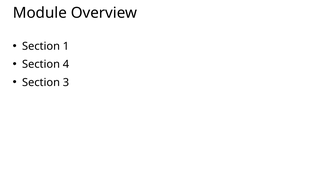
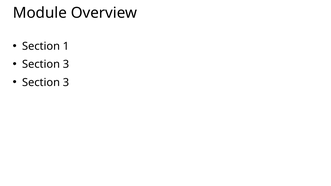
4 at (66, 64): 4 -> 3
